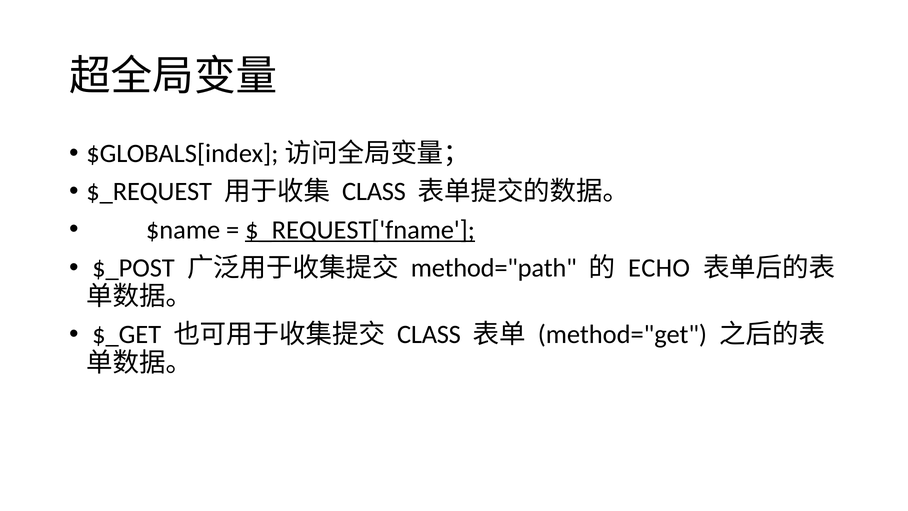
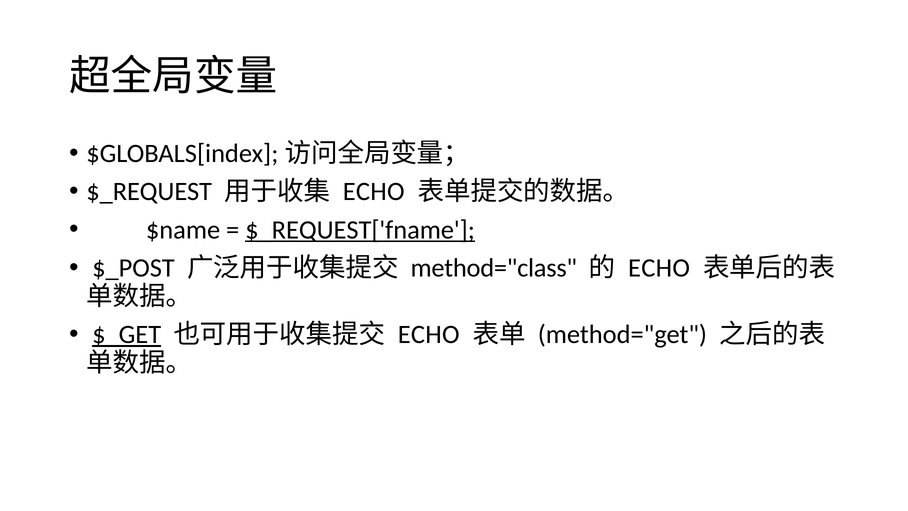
CLASS at (374, 192): CLASS -> ECHO
method="path: method="path -> method="class
$_GET underline: none -> present
CLASS at (429, 334): CLASS -> ECHO
